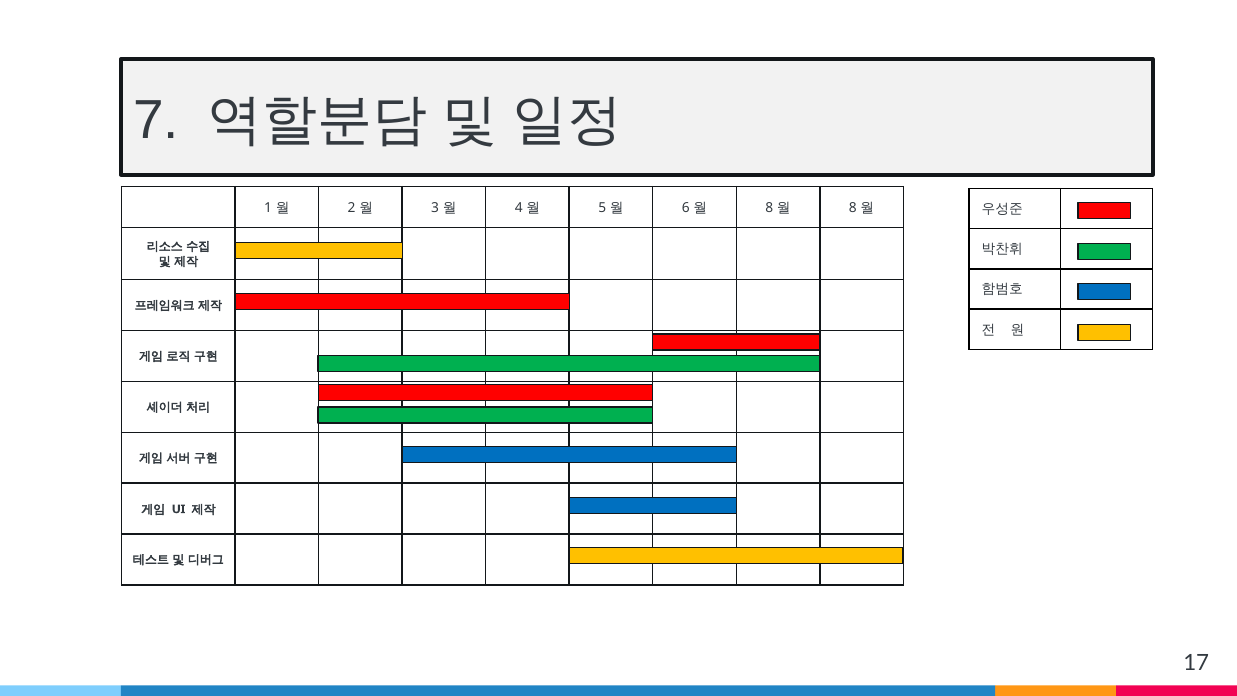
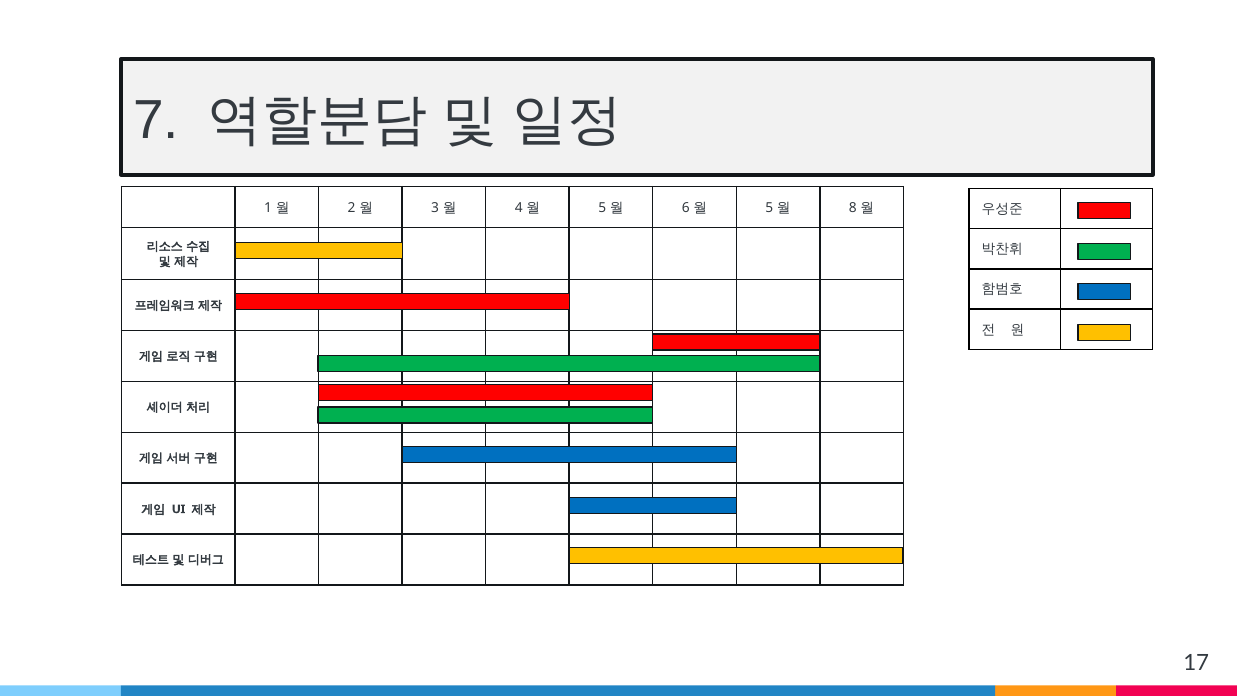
8 at (769, 208): 8 -> 5
